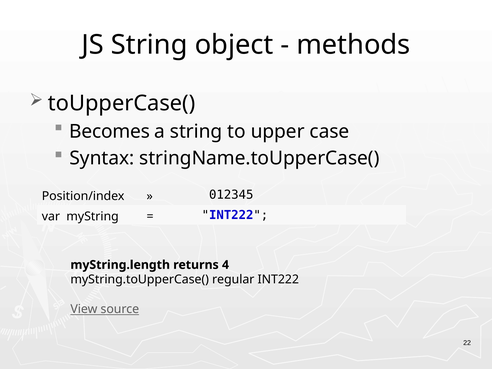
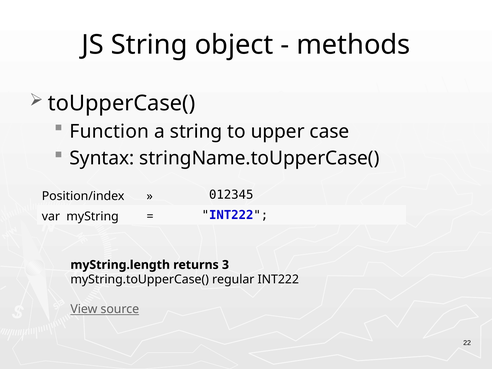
Becomes: Becomes -> Function
4: 4 -> 3
